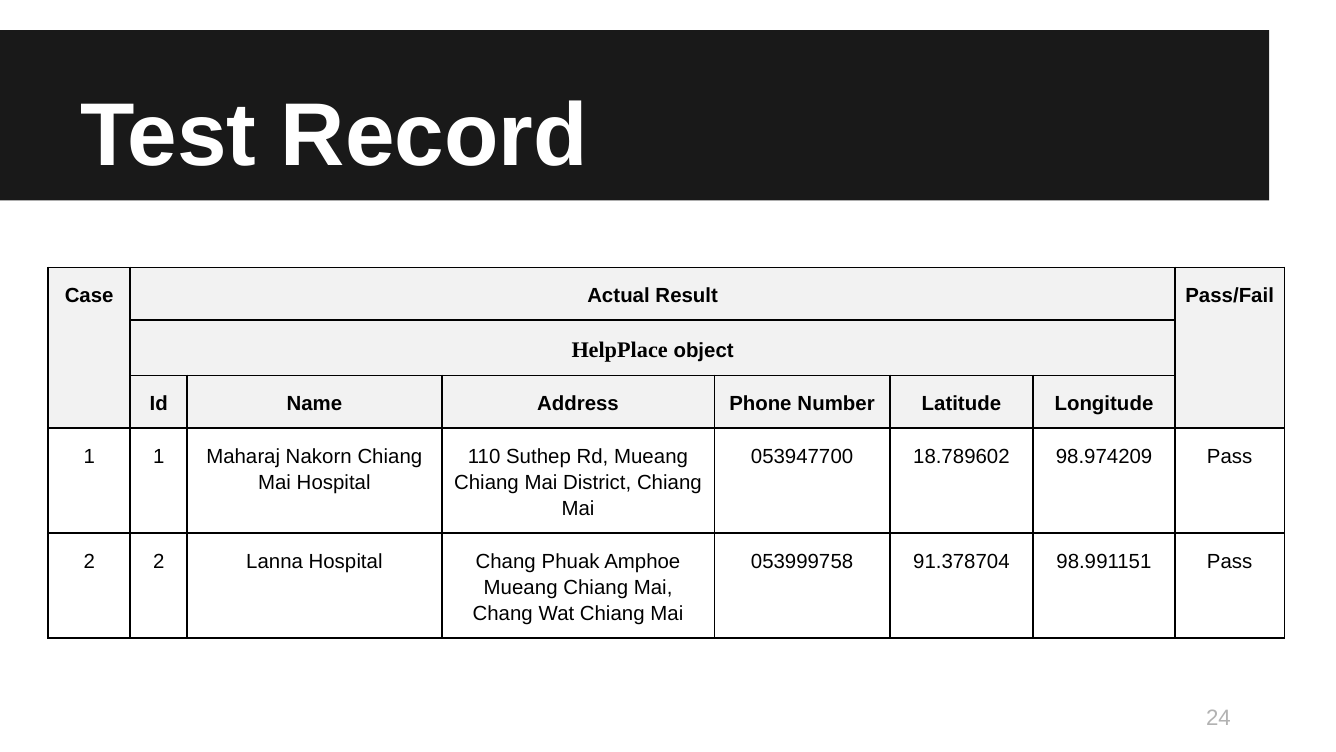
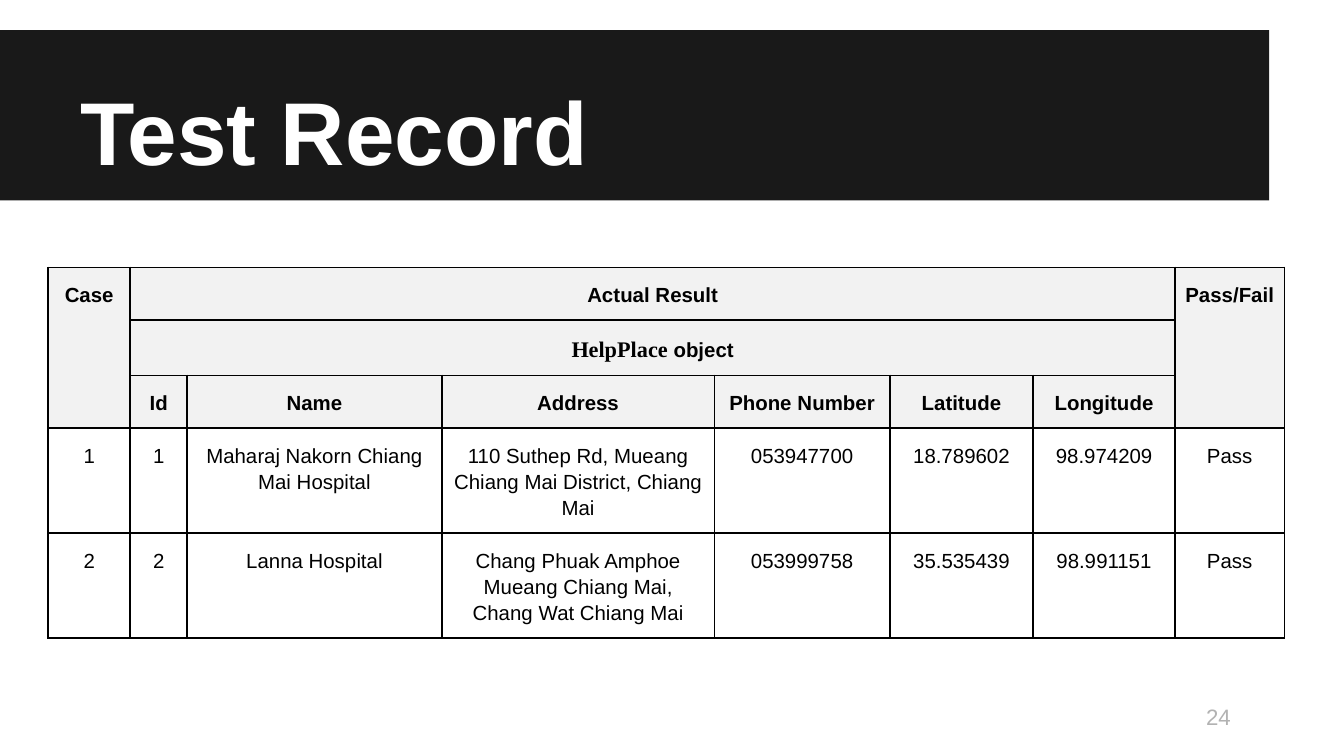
91.378704: 91.378704 -> 35.535439
